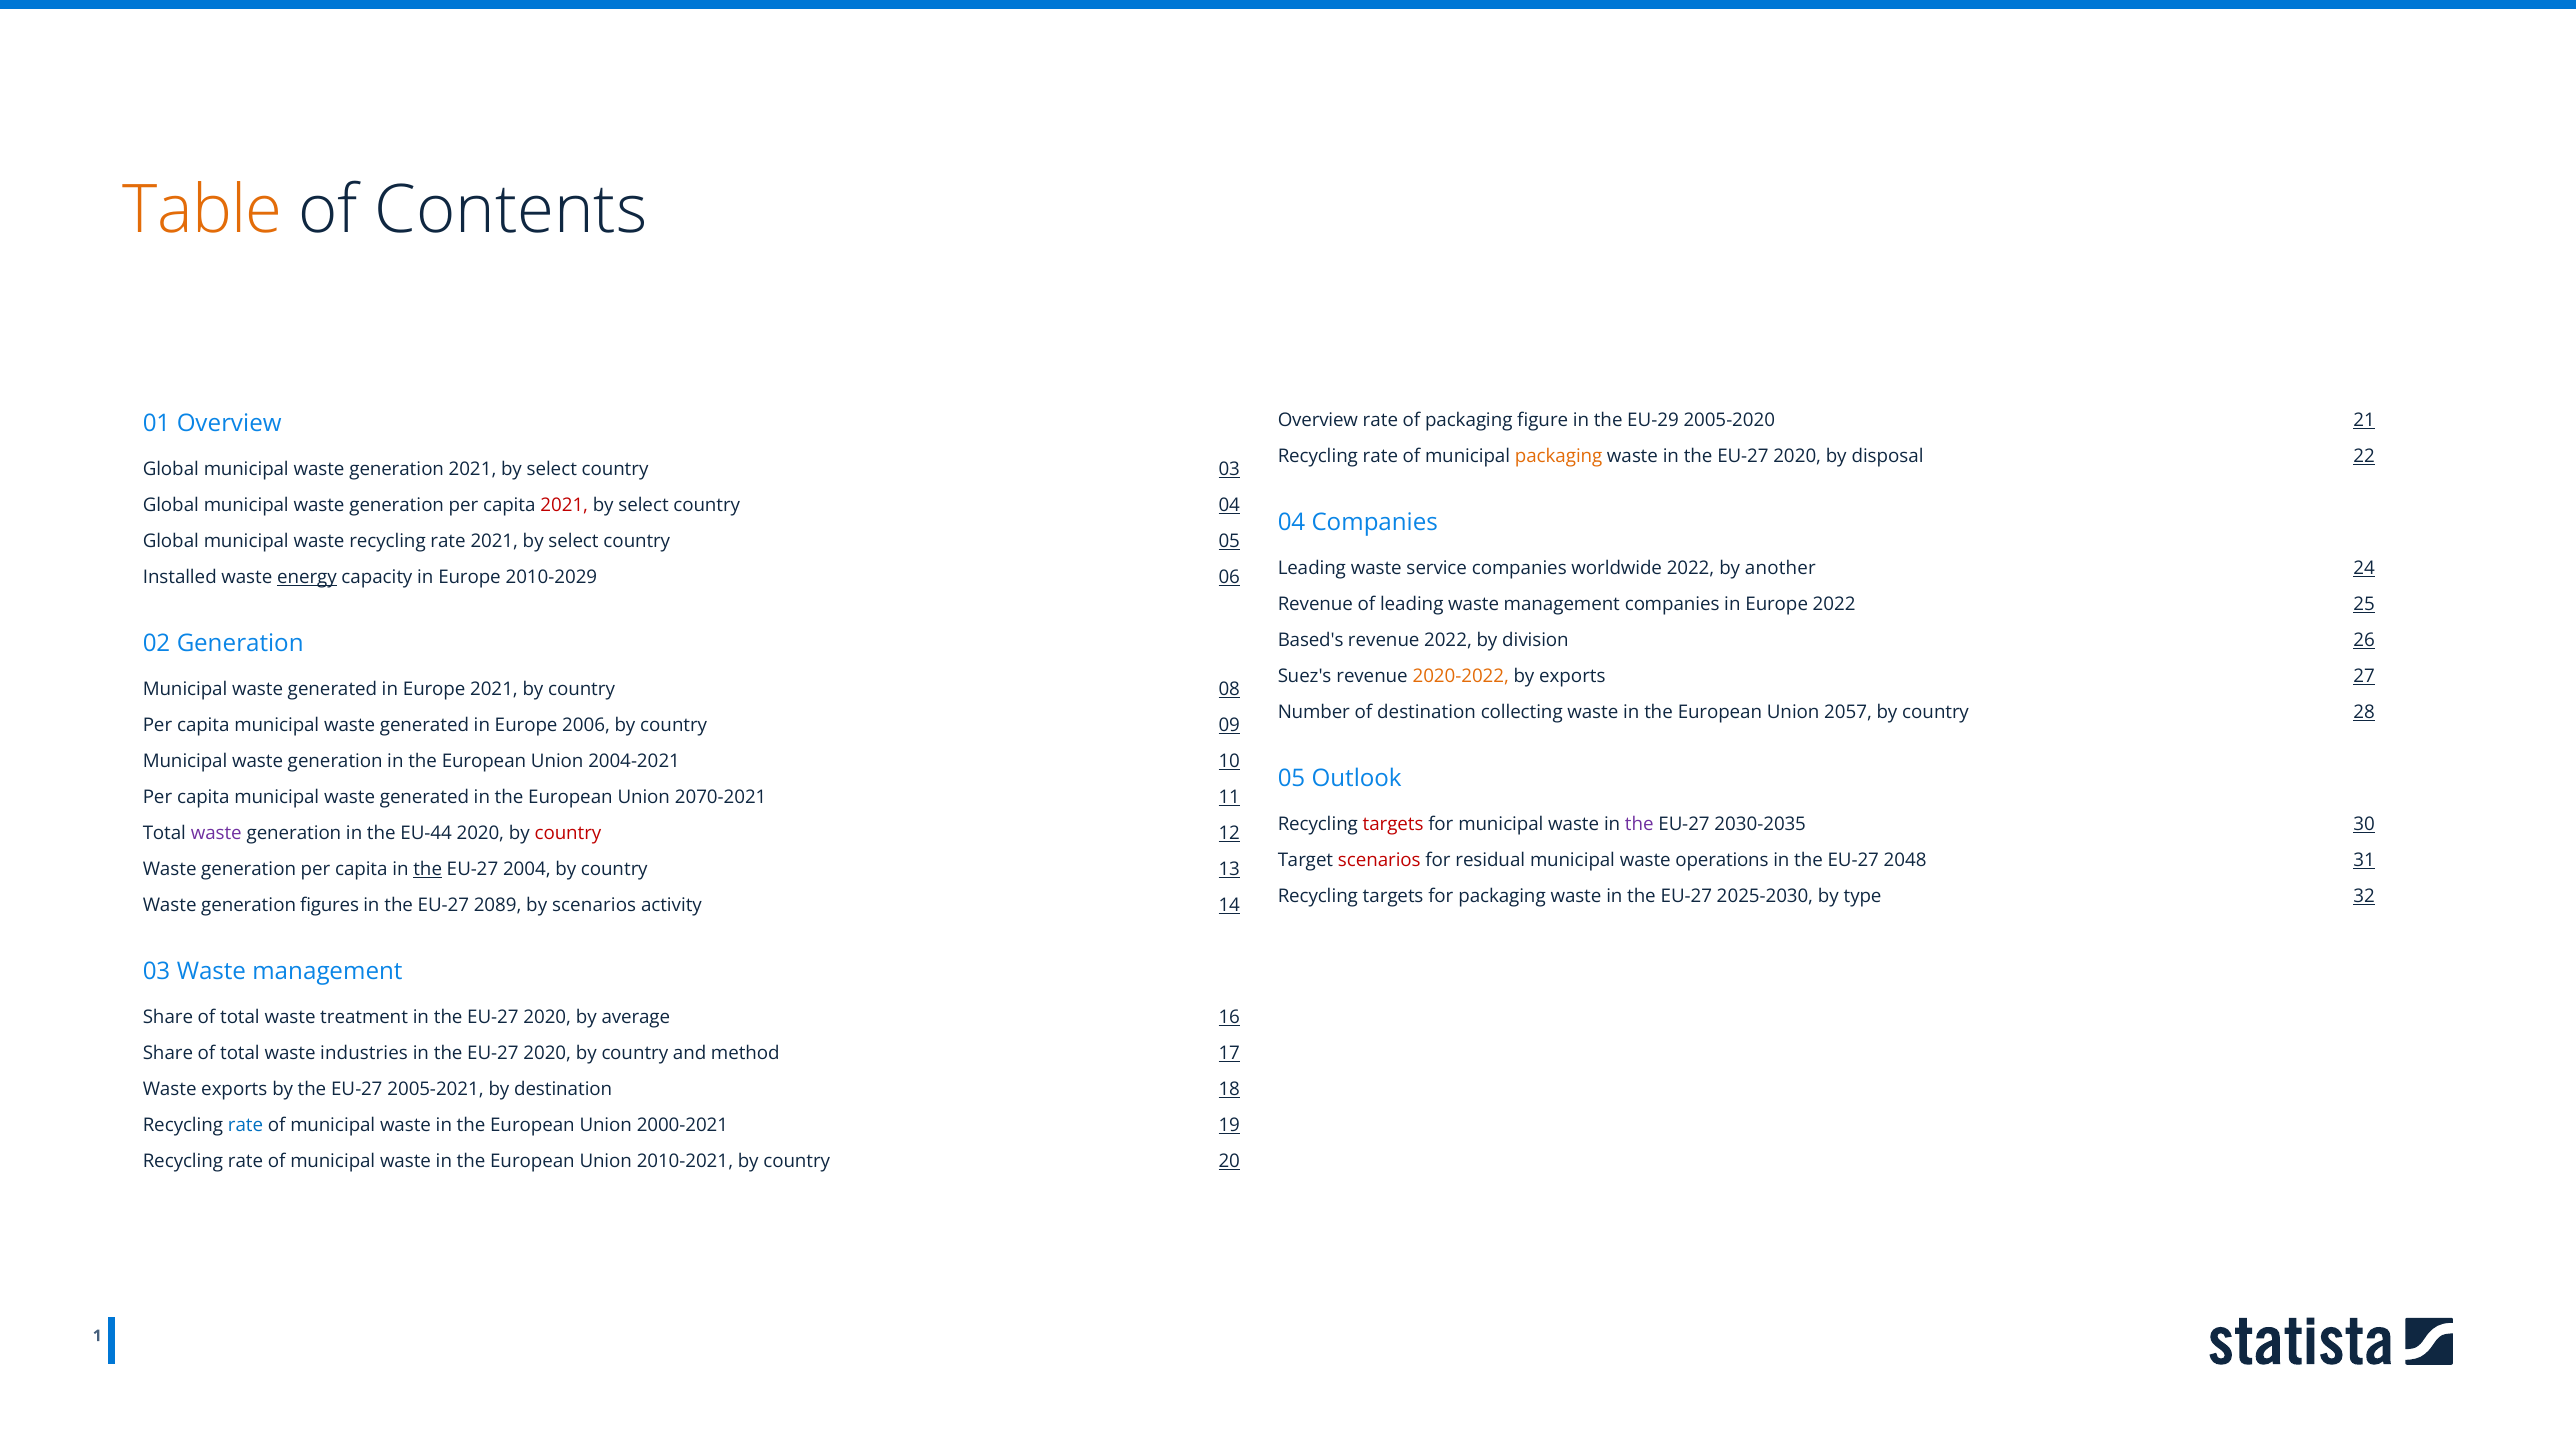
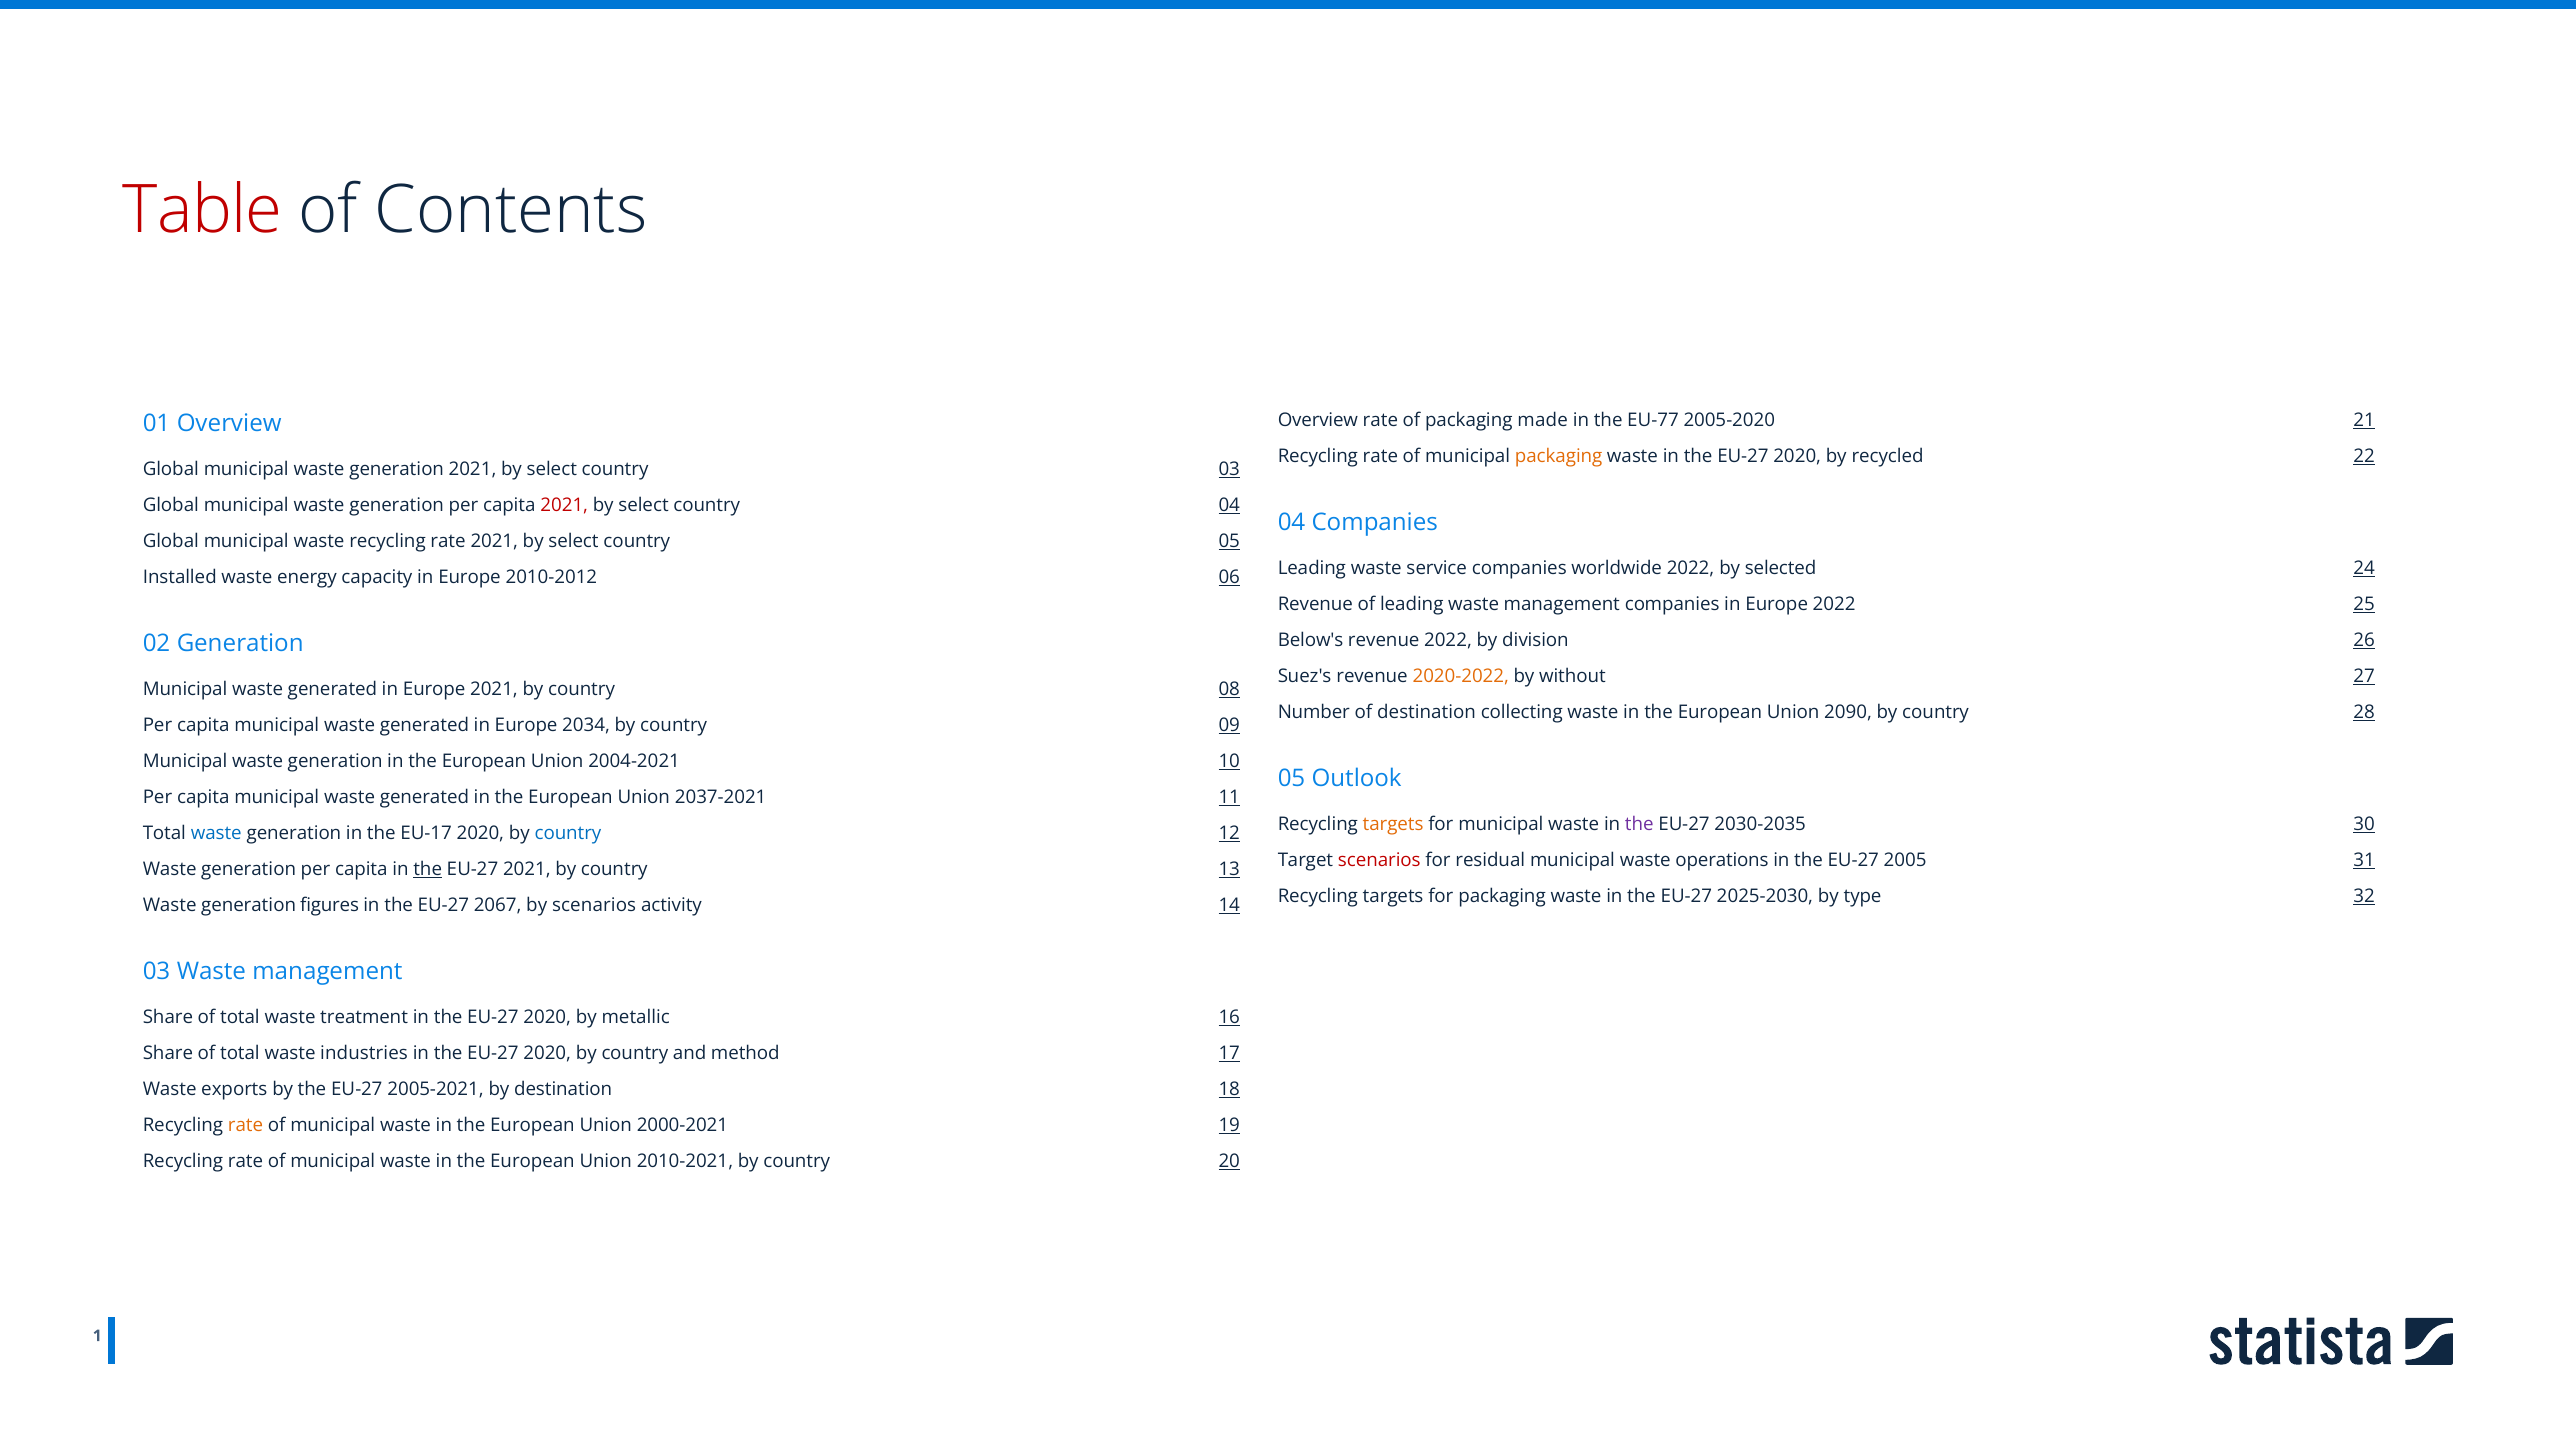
Table colour: orange -> red
figure: figure -> made
EU-29: EU-29 -> EU-77
disposal: disposal -> recycled
another: another -> selected
energy underline: present -> none
2010-2029: 2010-2029 -> 2010-2012
Based's: Based's -> Below's
by exports: exports -> without
2057: 2057 -> 2090
2006: 2006 -> 2034
2070-2021: 2070-2021 -> 2037-2021
targets at (1393, 824) colour: red -> orange
waste at (216, 834) colour: purple -> blue
EU-44: EU-44 -> EU-17
country at (568, 834) colour: red -> blue
2048: 2048 -> 2005
EU-27 2004: 2004 -> 2021
2089: 2089 -> 2067
average: average -> metallic
rate at (246, 1126) colour: blue -> orange
